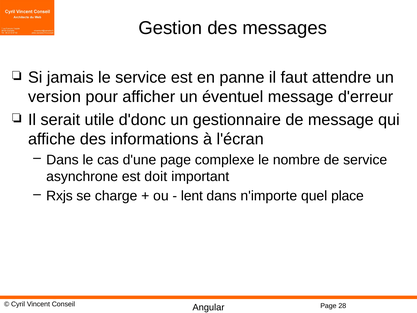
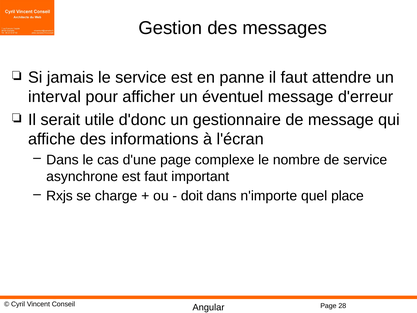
version: version -> interval
est doit: doit -> faut
lent: lent -> doit
